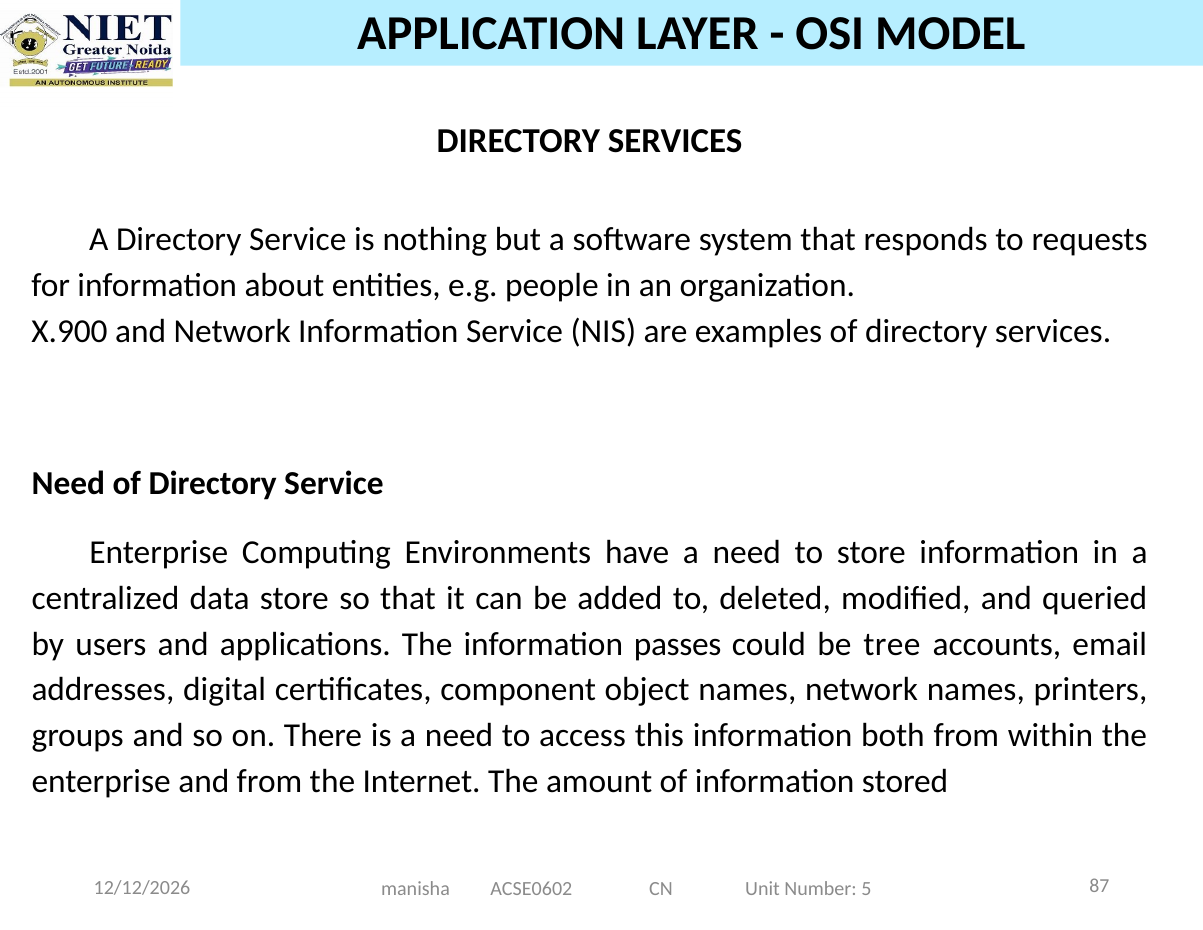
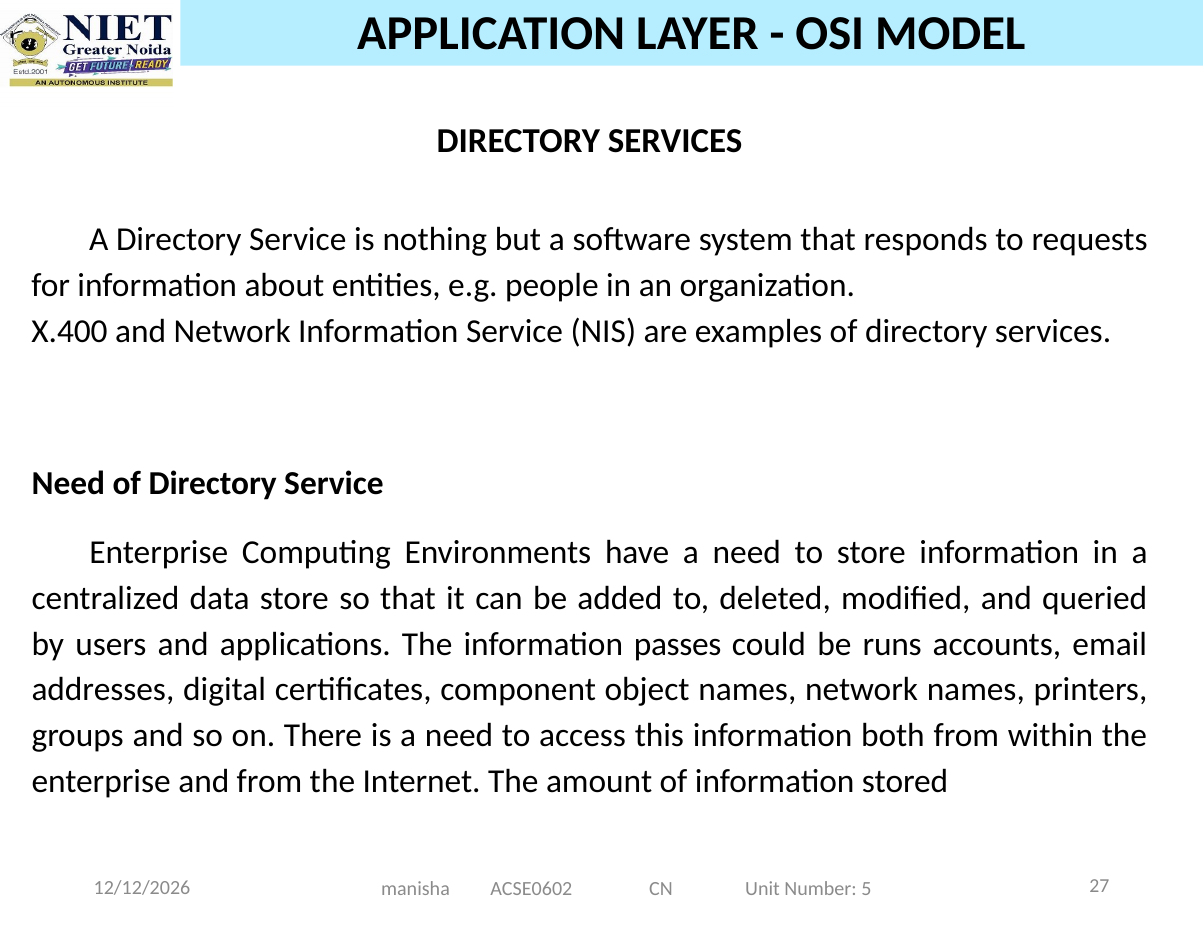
X.900: X.900 -> X.400
tree: tree -> runs
87: 87 -> 27
